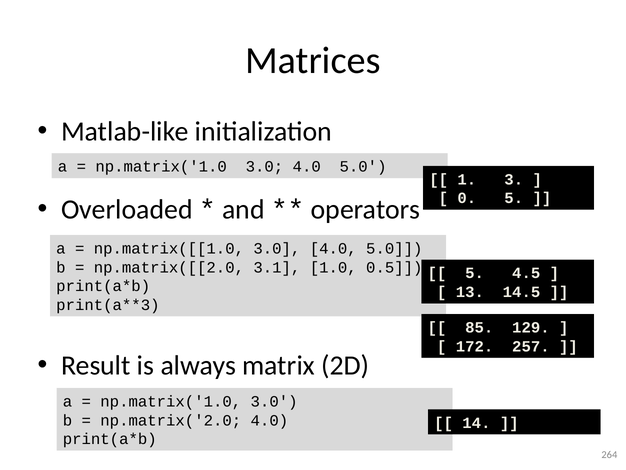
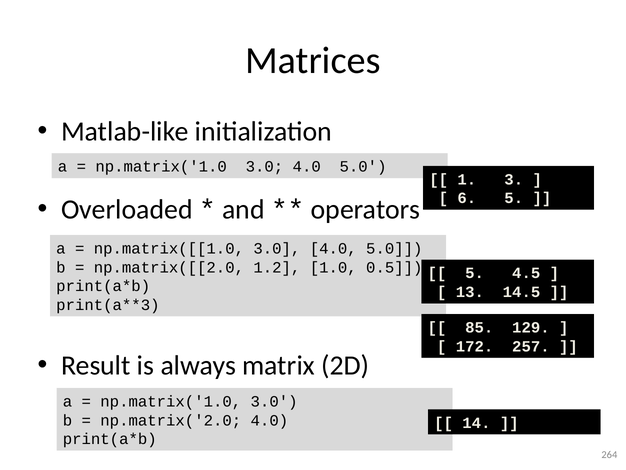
0: 0 -> 6
3.1: 3.1 -> 1.2
